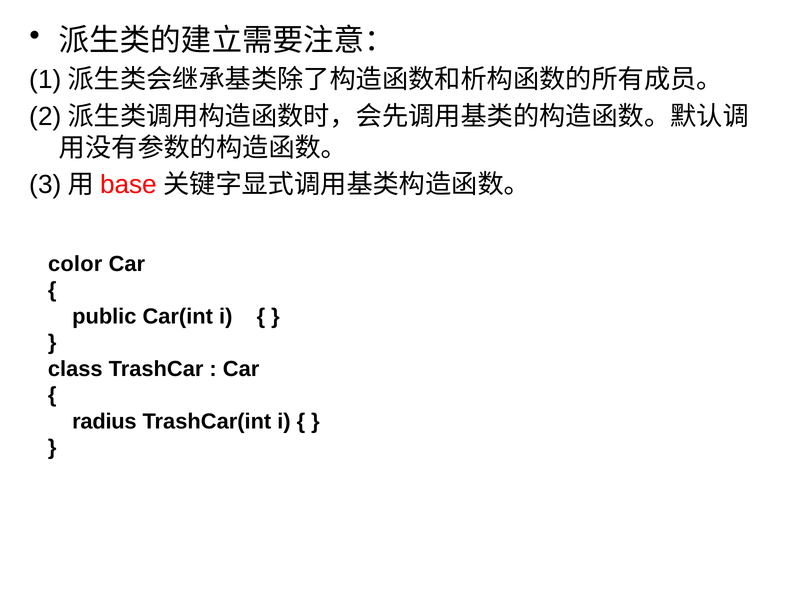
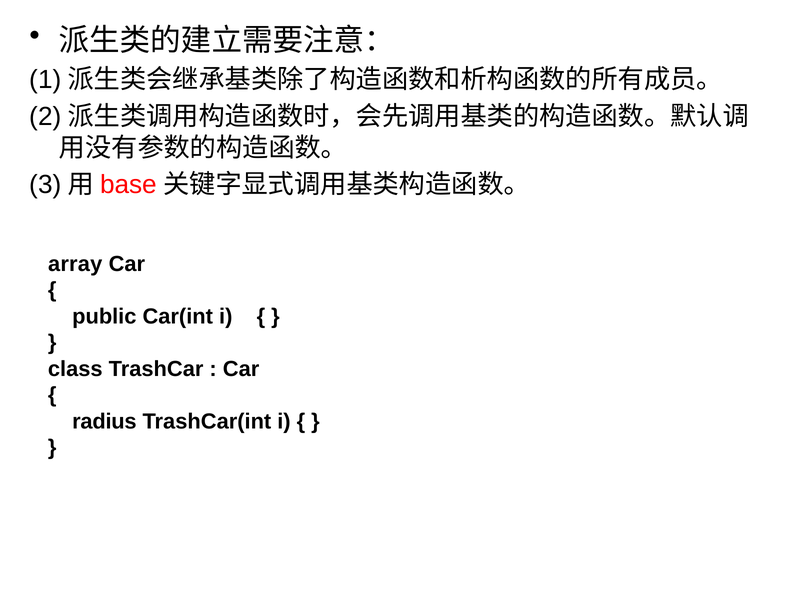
color: color -> array
